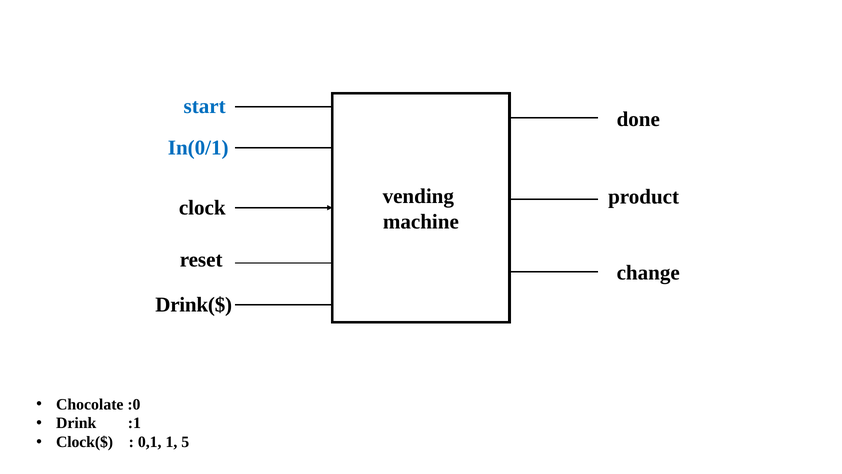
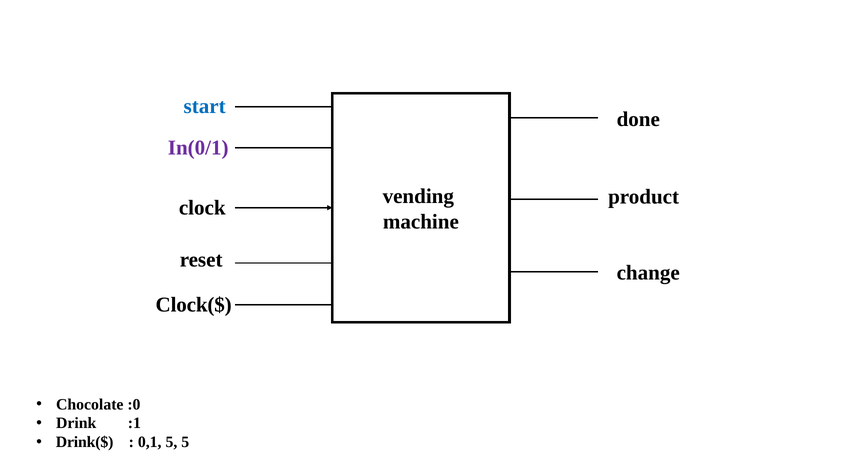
In(0/1 colour: blue -> purple
Drink($: Drink($ -> Clock($
Clock($: Clock($ -> Drink($
0,1 1: 1 -> 5
